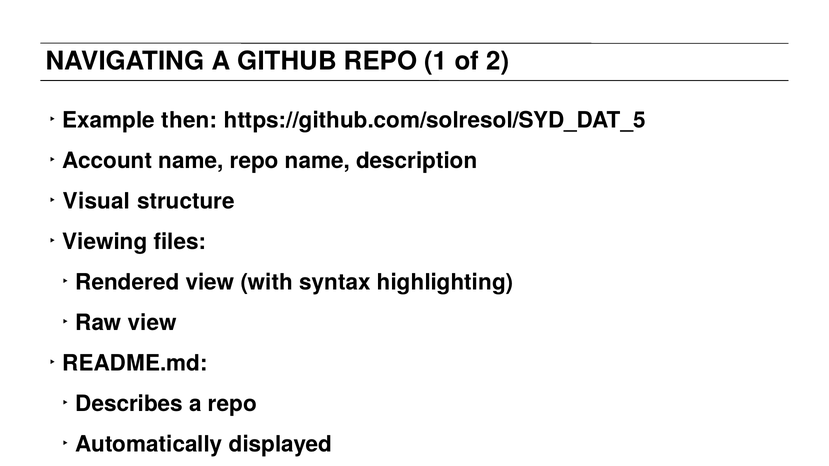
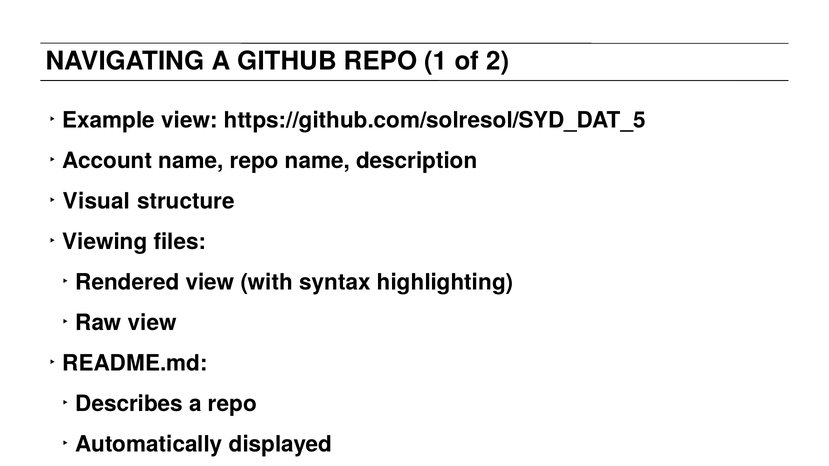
Example then: then -> view
